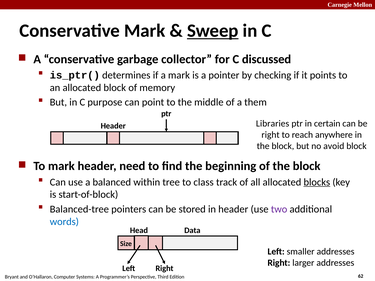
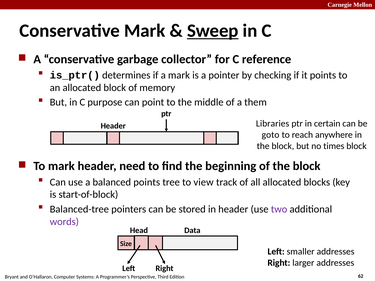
discussed: discussed -> reference
right at (271, 135): right -> goto
avoid: avoid -> times
balanced within: within -> points
class: class -> view
blocks underline: present -> none
words colour: blue -> purple
